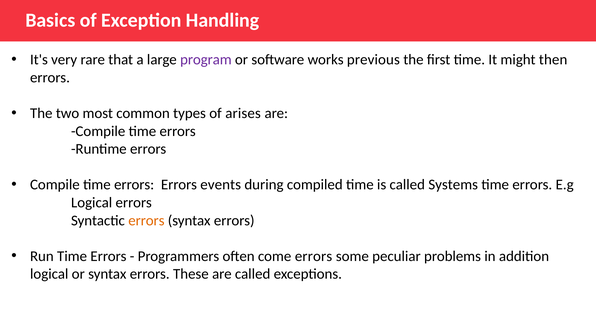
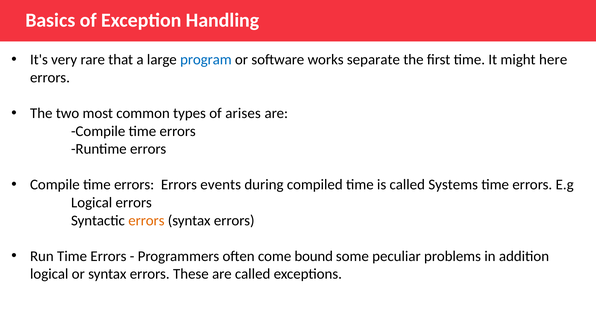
program colour: purple -> blue
previous: previous -> separate
then: then -> here
come errors: errors -> bound
